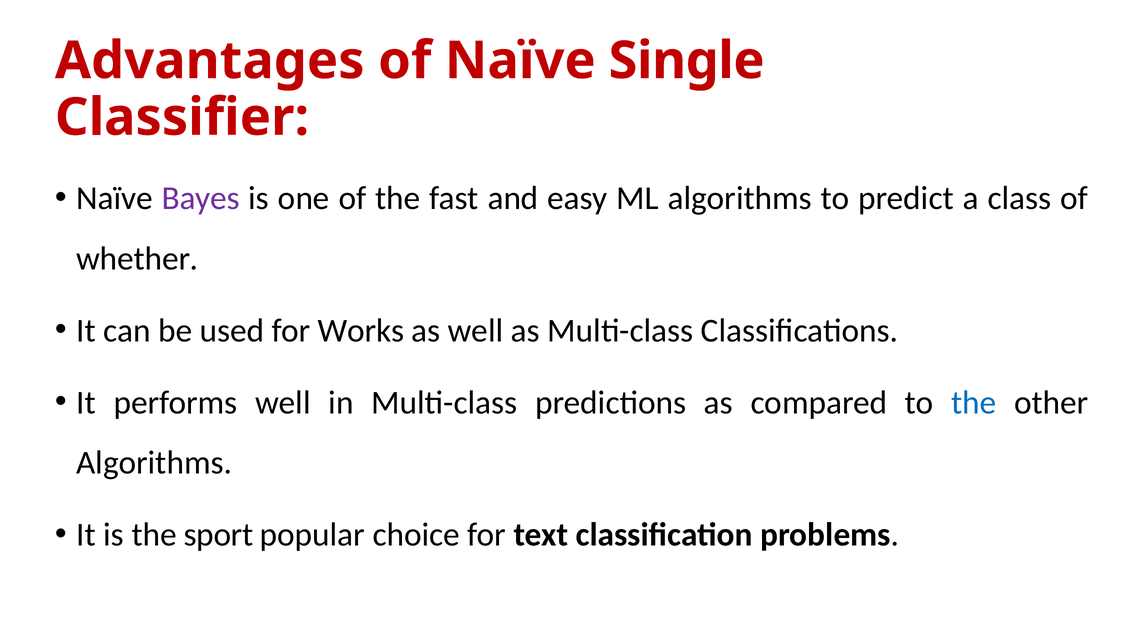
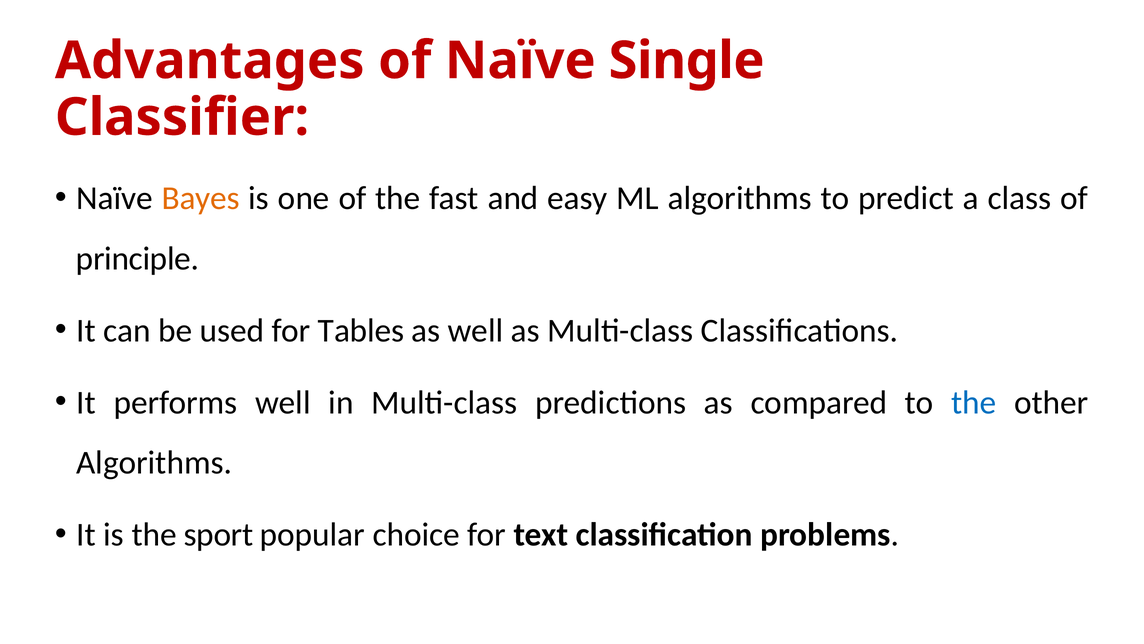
Bayes colour: purple -> orange
whether: whether -> principle
Works: Works -> Tables
